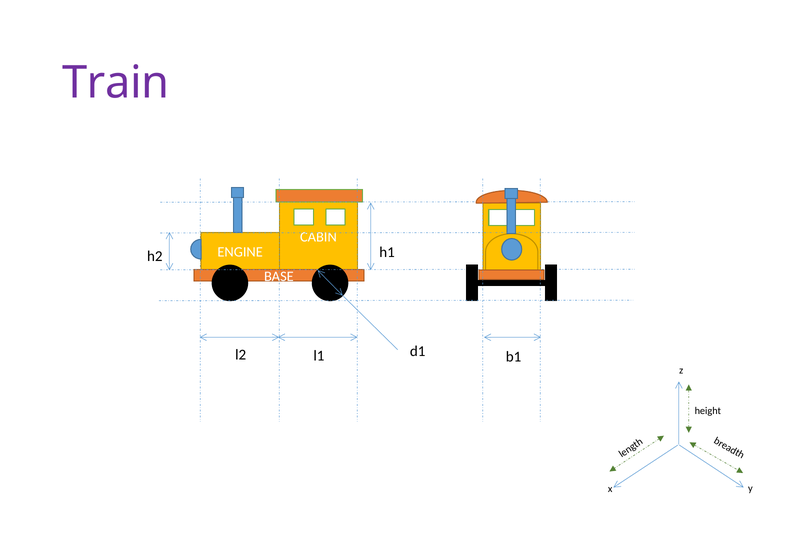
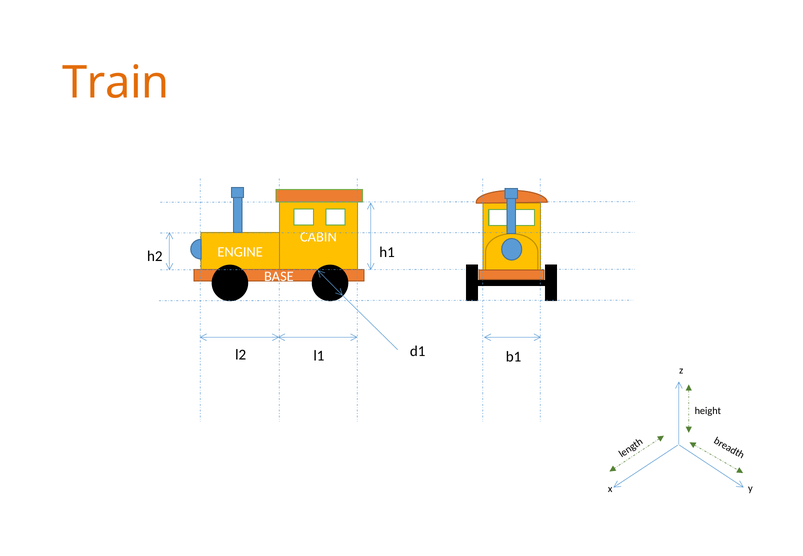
Train colour: purple -> orange
